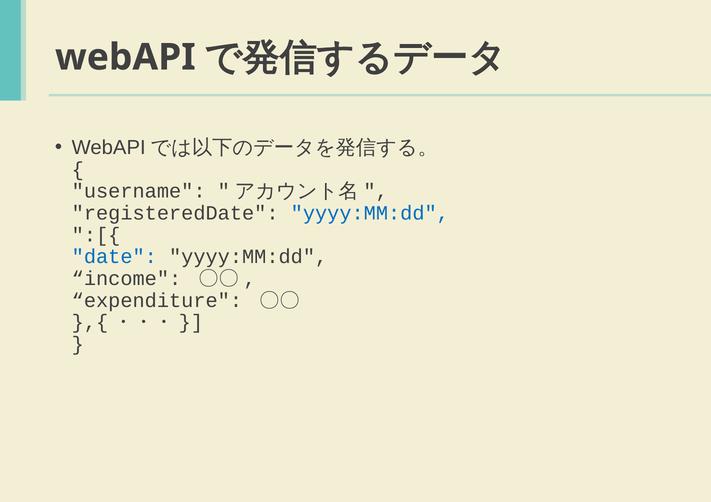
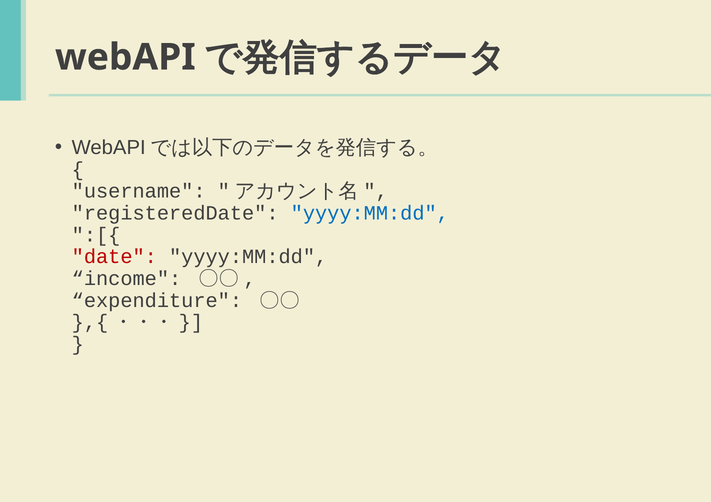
date colour: blue -> red
